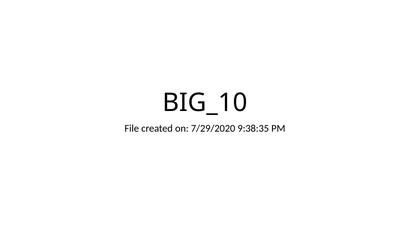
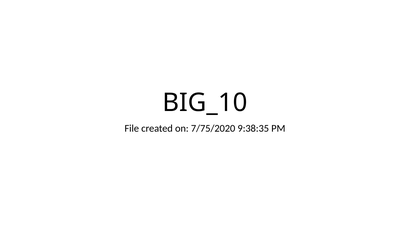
7/29/2020: 7/29/2020 -> 7/75/2020
